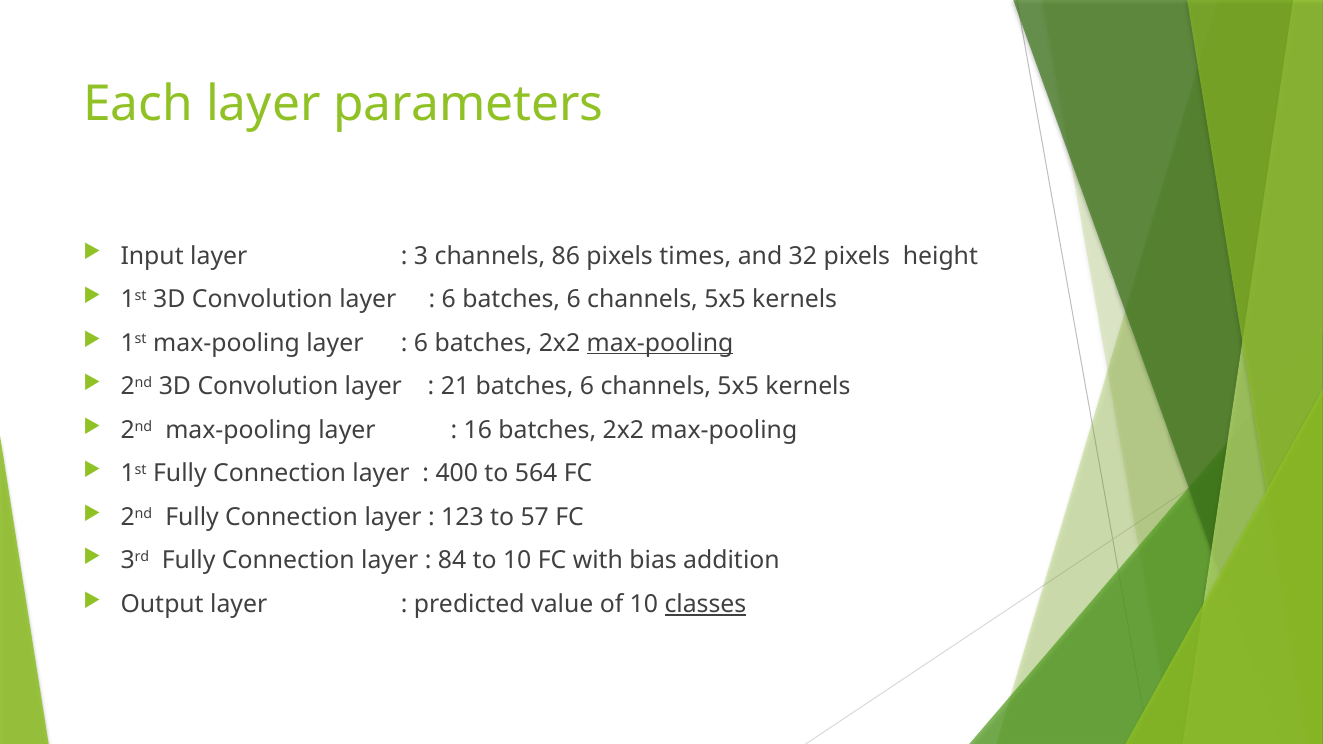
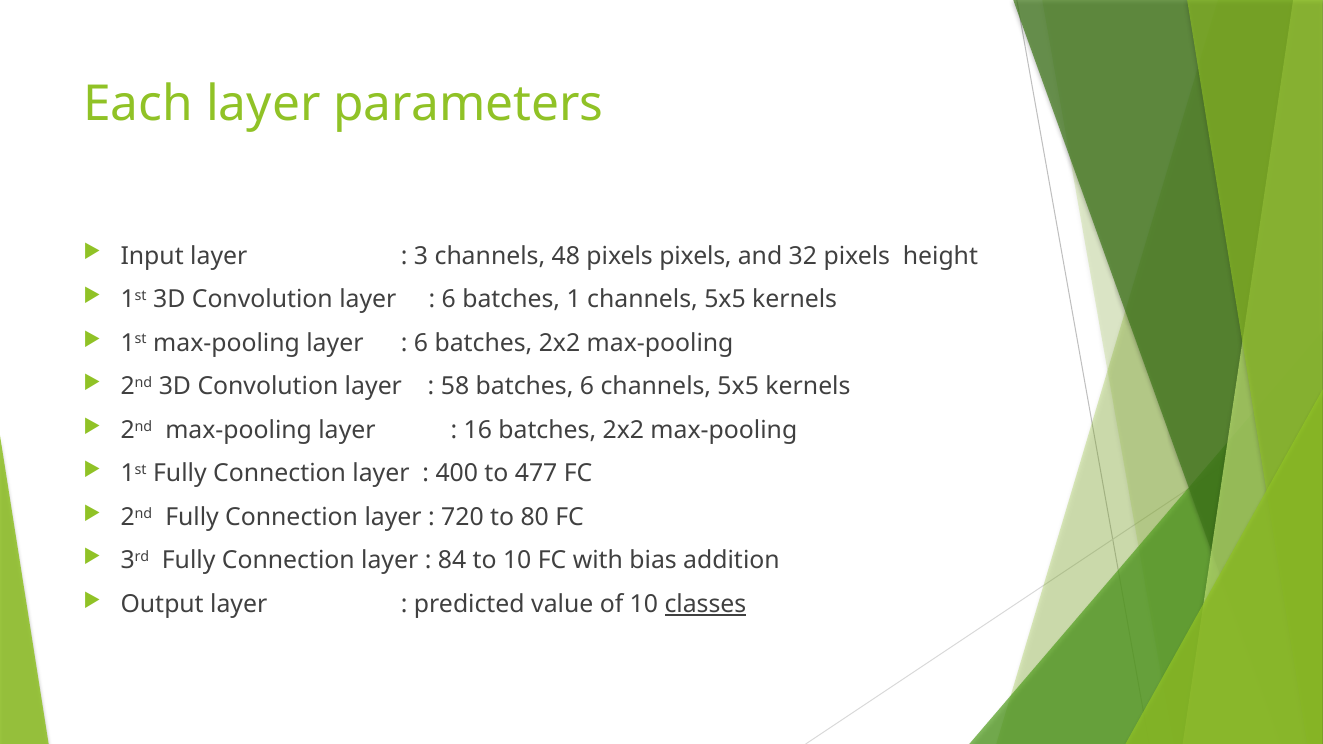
86: 86 -> 48
pixels times: times -> pixels
6 batches 6: 6 -> 1
max-pooling at (660, 343) underline: present -> none
21: 21 -> 58
564: 564 -> 477
123: 123 -> 720
57: 57 -> 80
